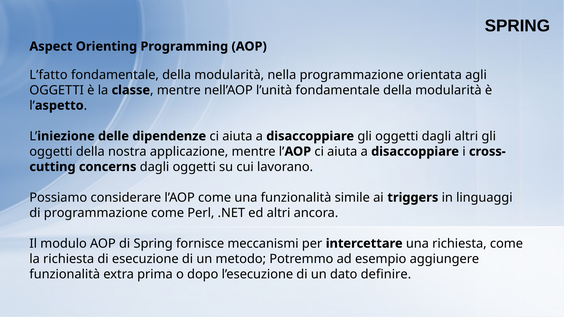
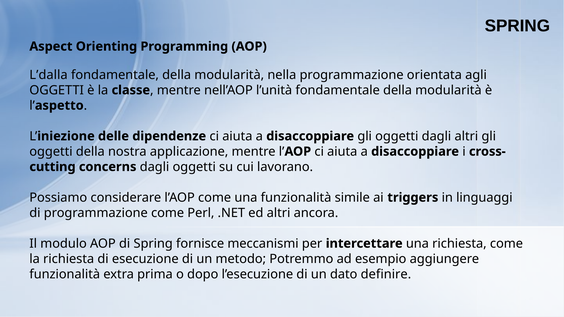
L’fatto: L’fatto -> L’dalla
